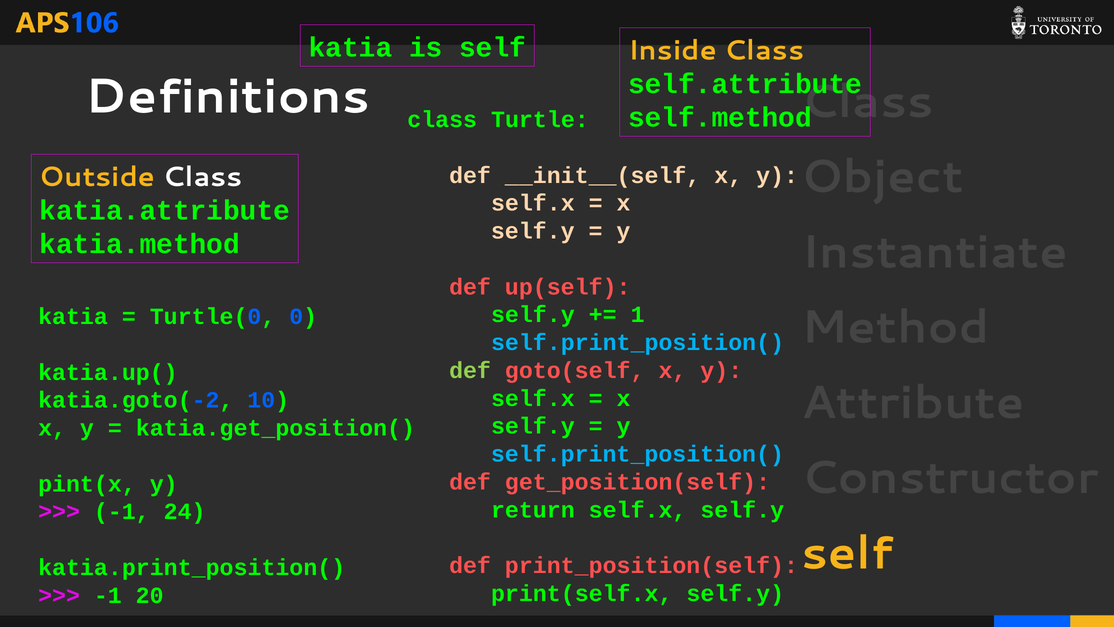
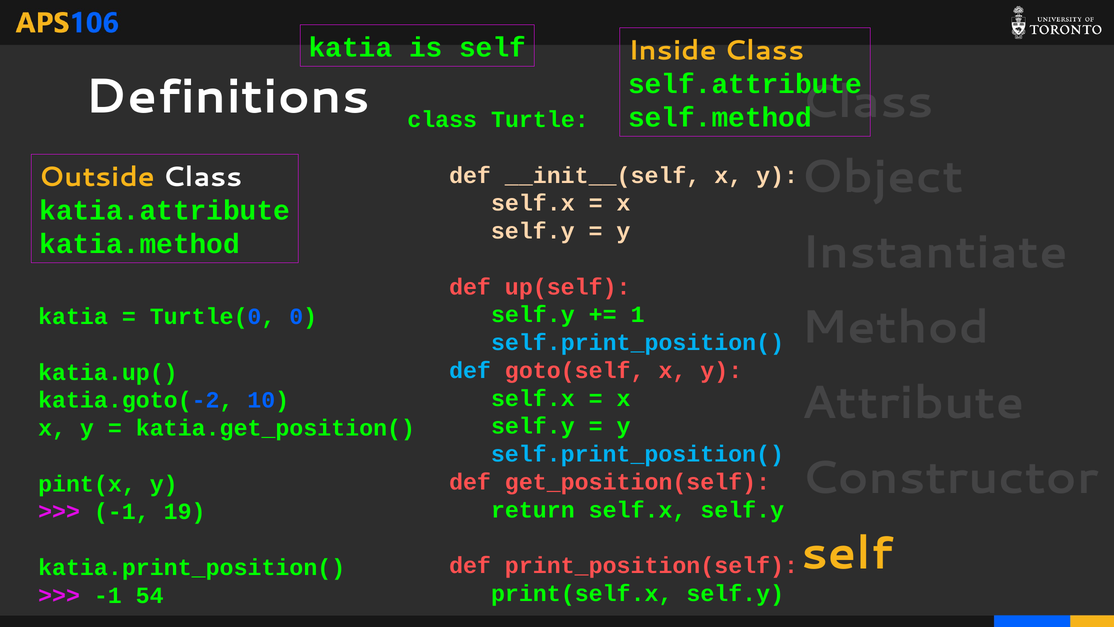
def at (470, 370) colour: light green -> light blue
24: 24 -> 19
20: 20 -> 54
